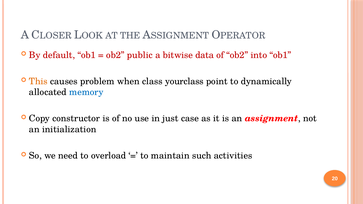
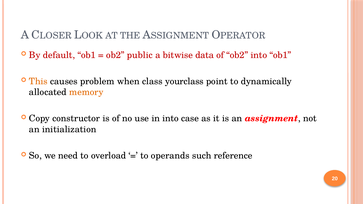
memory colour: blue -> orange
in just: just -> into
maintain: maintain -> operands
activities: activities -> reference
